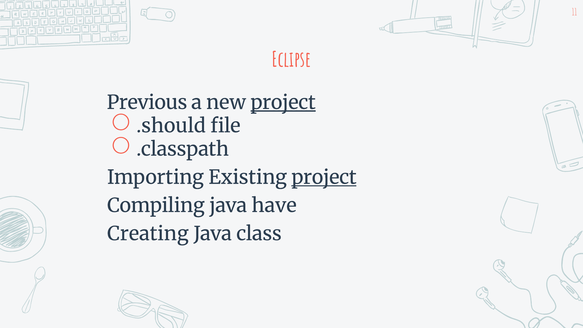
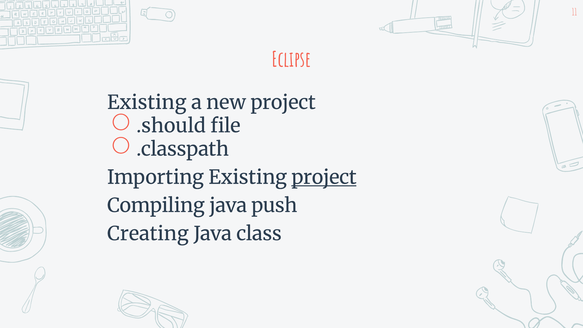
Previous at (147, 103): Previous -> Existing
project at (283, 103) underline: present -> none
have: have -> push
